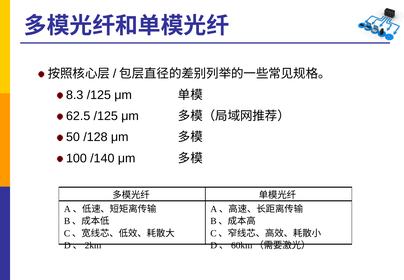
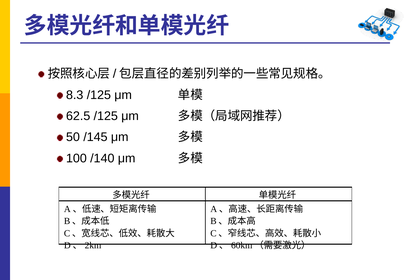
/128: /128 -> /145
